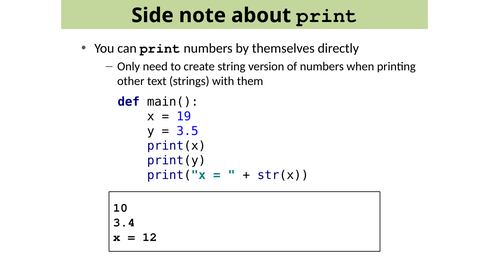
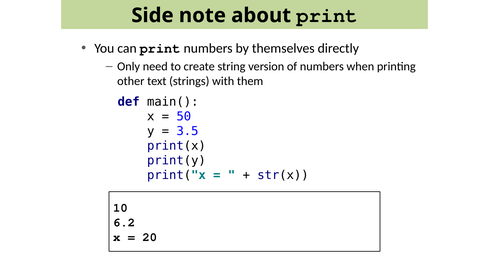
19: 19 -> 50
3.4: 3.4 -> 6.2
12: 12 -> 20
